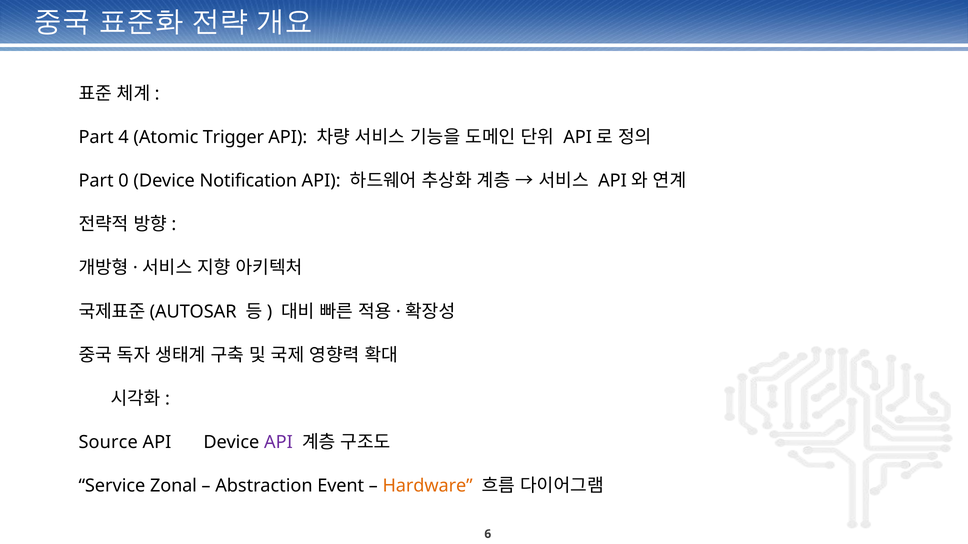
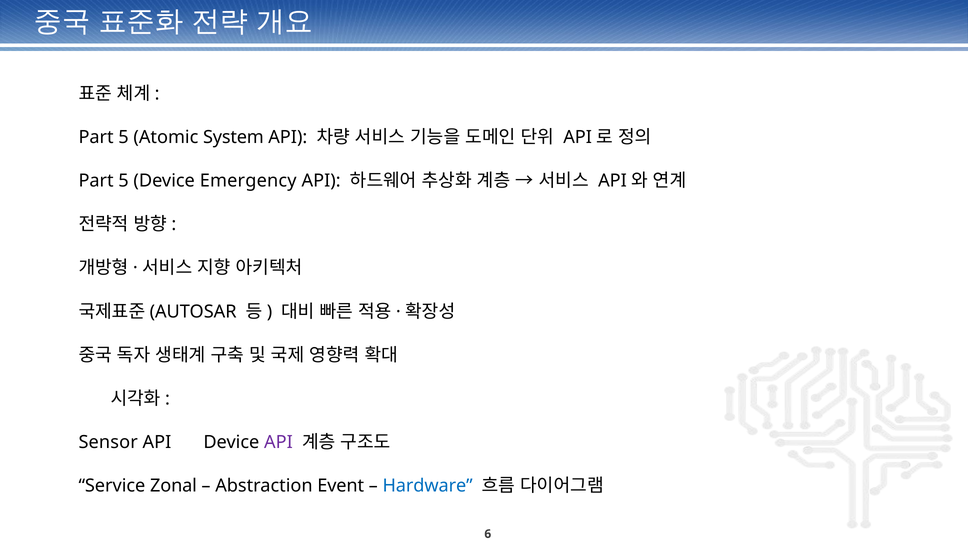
4 at (124, 138): 4 -> 5
Trigger: Trigger -> System
0 at (124, 181): 0 -> 5
Notification: Notification -> Emergency
Source: Source -> Sensor
Hardware colour: orange -> blue
